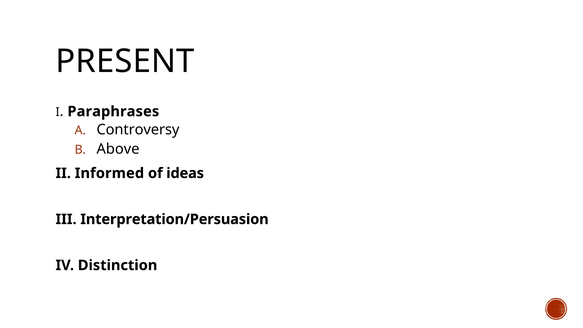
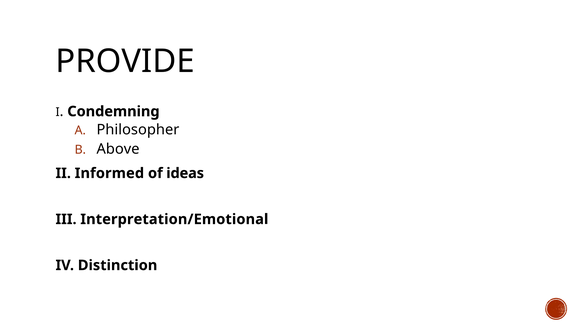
PRESENT: PRESENT -> PROVIDE
Paraphrases: Paraphrases -> Condemning
Controversy: Controversy -> Philosopher
Interpretation/Persuasion: Interpretation/Persuasion -> Interpretation/Emotional
